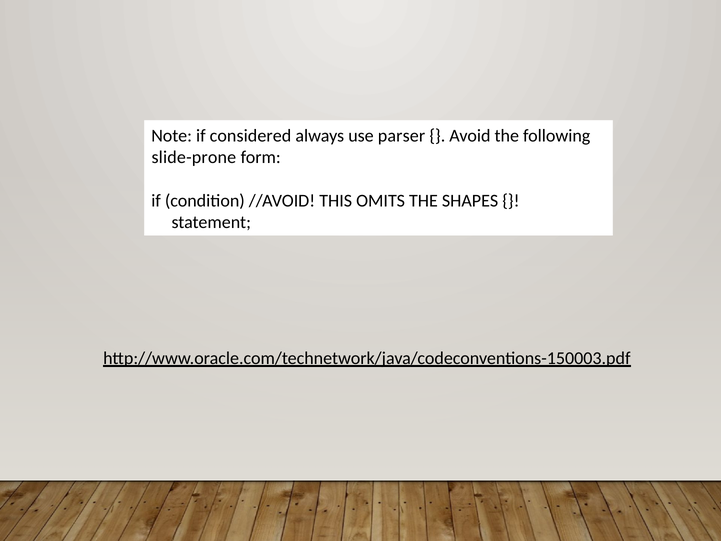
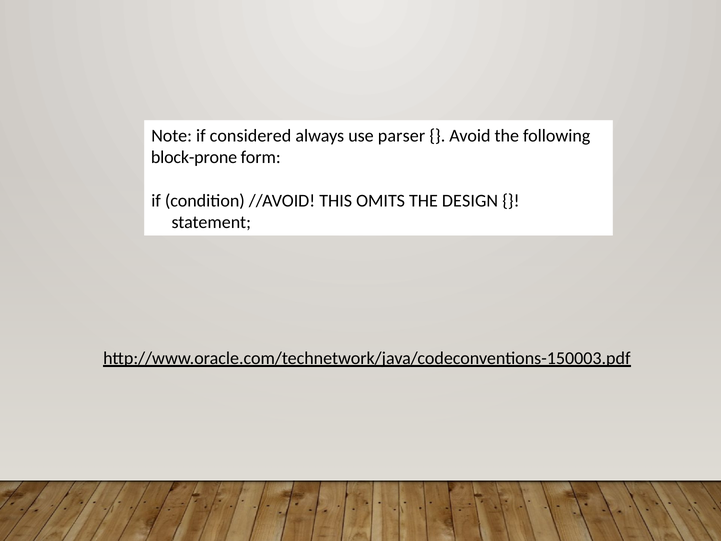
slide-prone: slide-prone -> block-prone
SHAPES: SHAPES -> DESIGN
